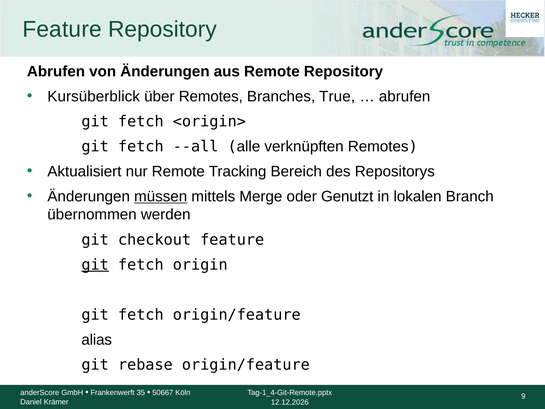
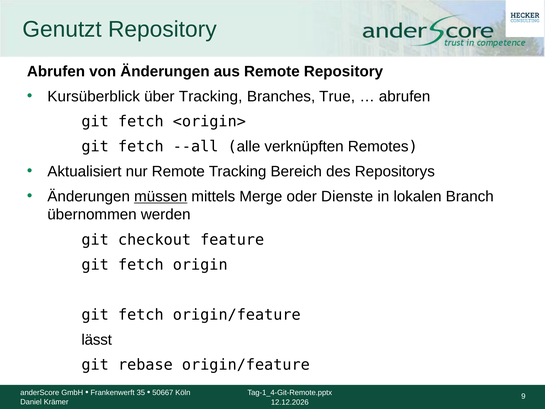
Feature at (62, 29): Feature -> Genutzt
über Remotes: Remotes -> Tracking
Genutzt: Genutzt -> Dienste
git at (95, 265) underline: present -> none
alias: alias -> lässt
